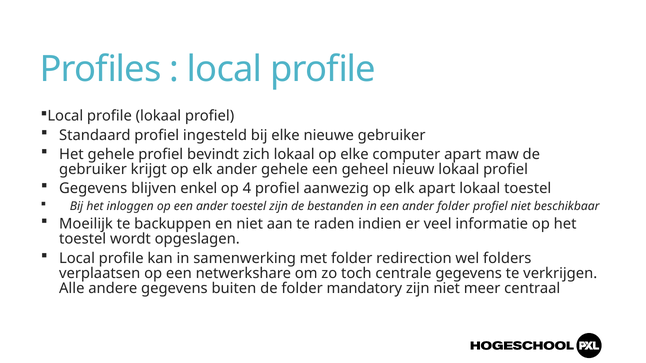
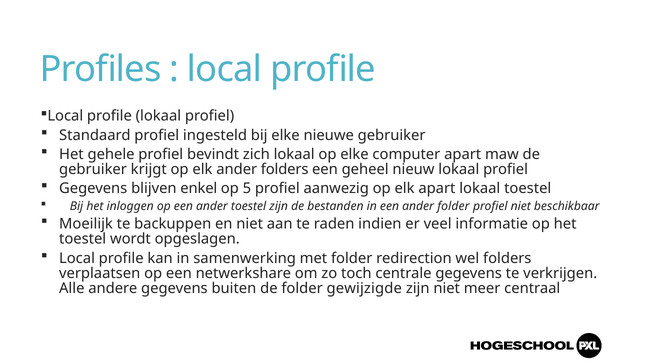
ander gehele: gehele -> folders
4: 4 -> 5
mandatory: mandatory -> gewijzigde
